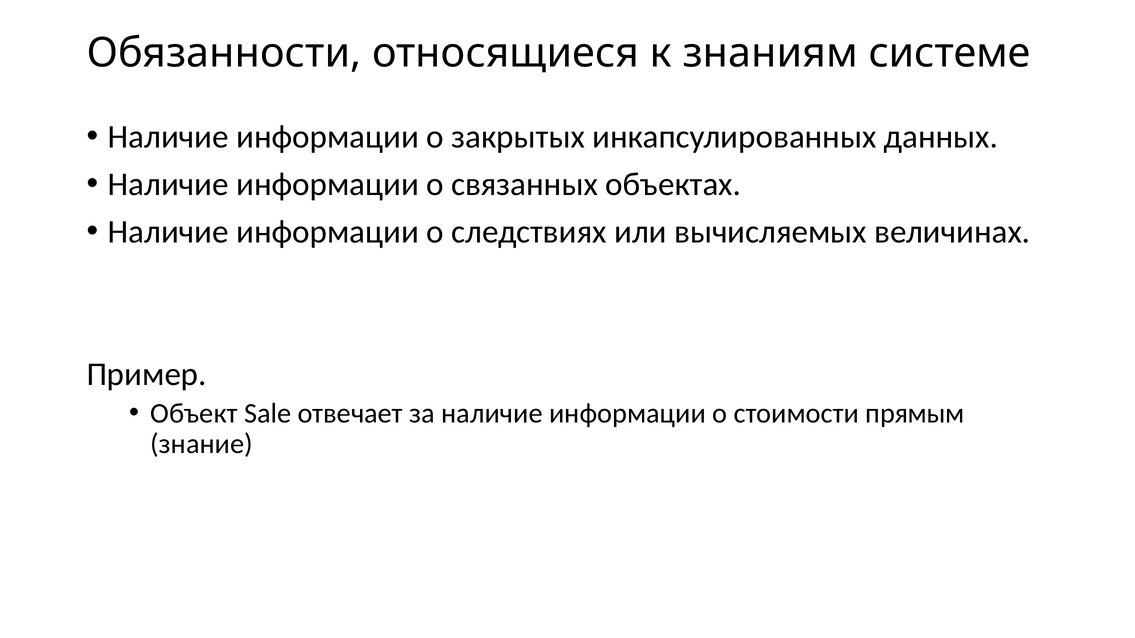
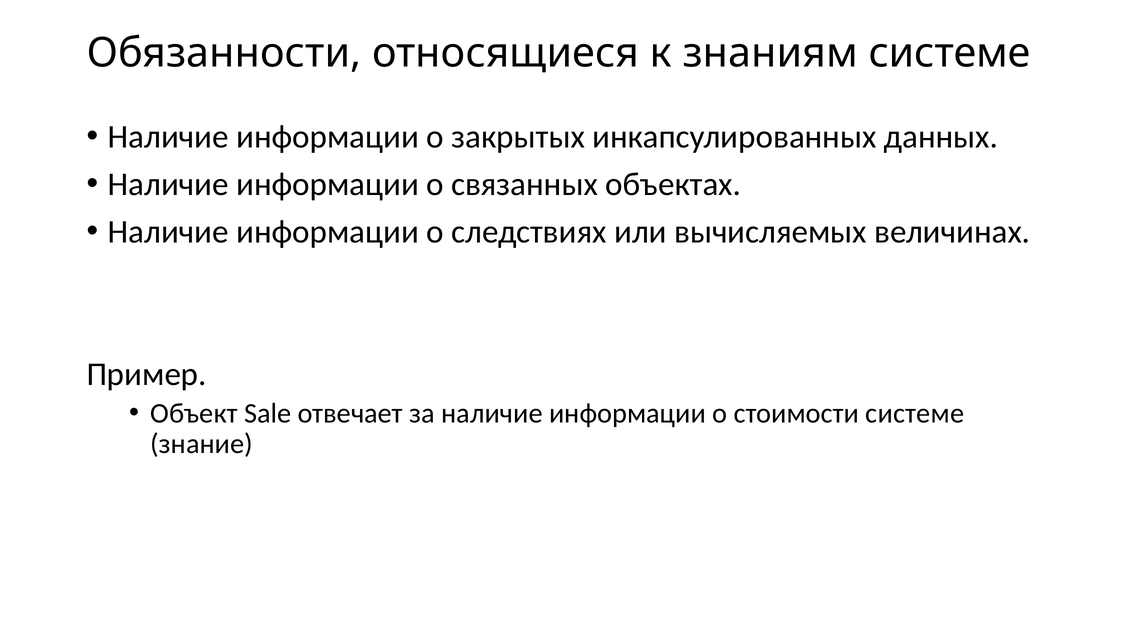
стоимости прямым: прямым -> системе
